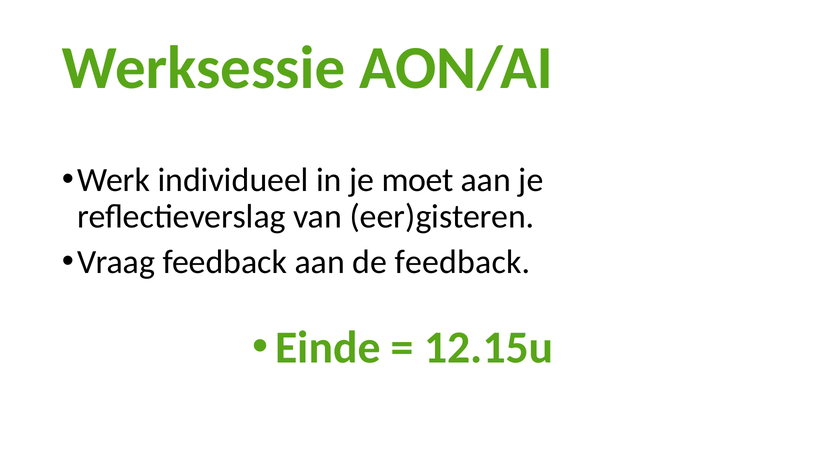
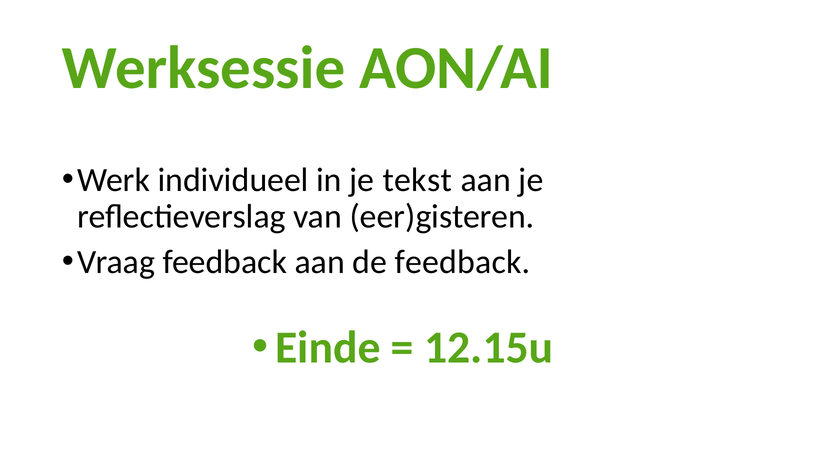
moet: moet -> tekst
